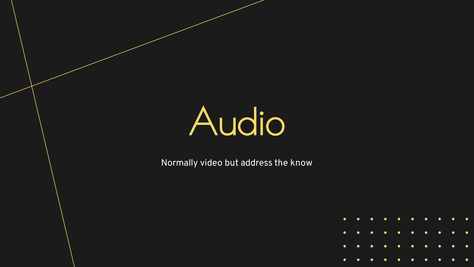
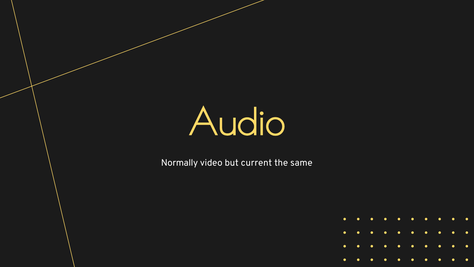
address: address -> current
know: know -> same
